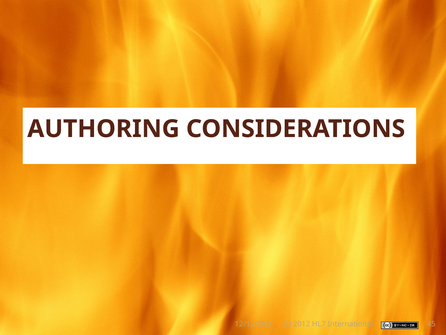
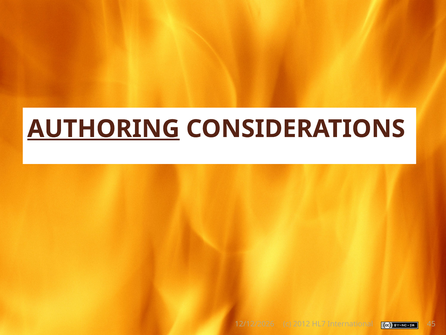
AUTHORING underline: none -> present
